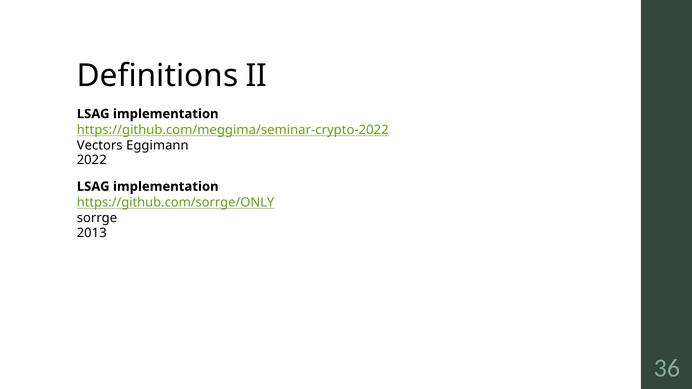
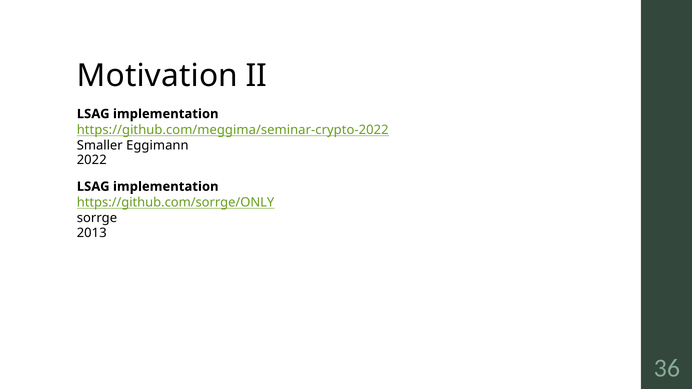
Definitions: Definitions -> Motivation
Vectors: Vectors -> Smaller
